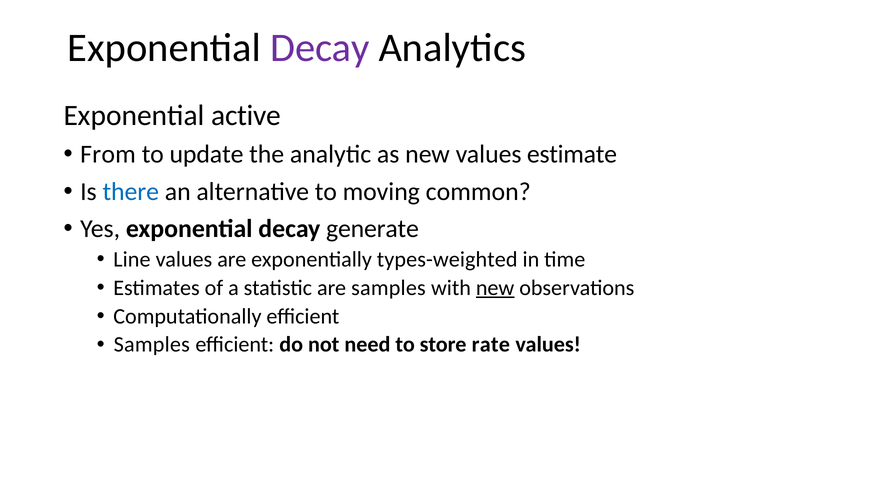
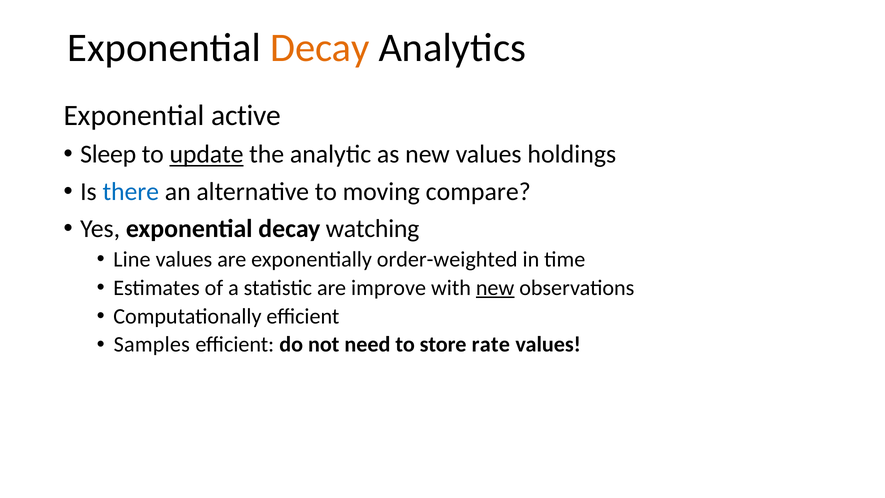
Decay at (320, 48) colour: purple -> orange
From: From -> Sleep
update underline: none -> present
estimate: estimate -> holdings
common: common -> compare
generate: generate -> watching
types-weighted: types-weighted -> order-weighted
are samples: samples -> improve
